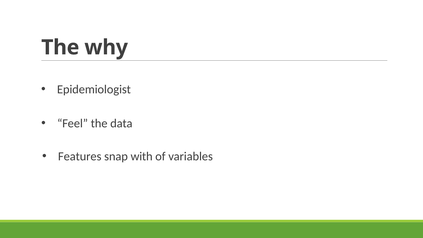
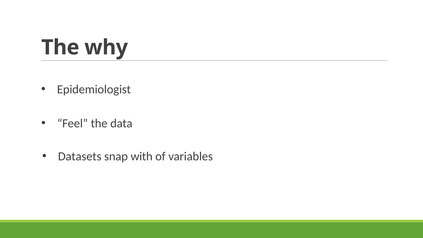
Features: Features -> Datasets
